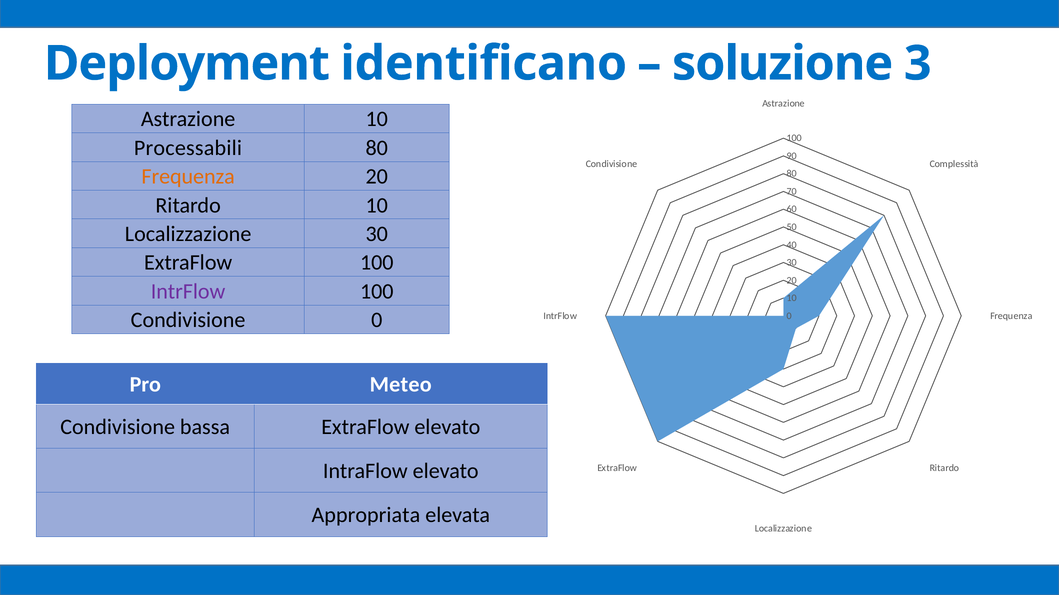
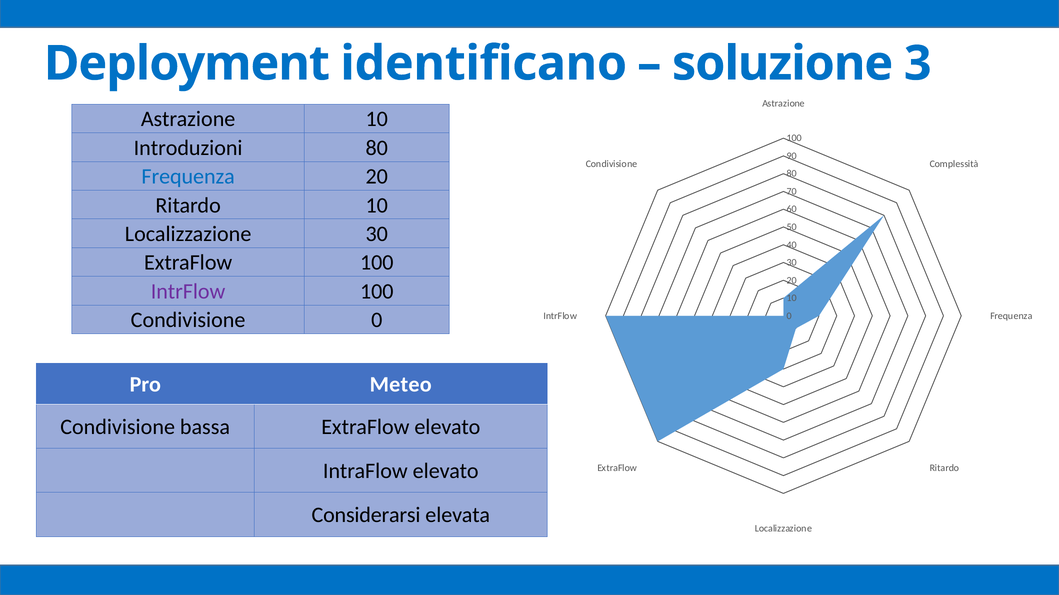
Processabili: Processabili -> Introduzioni
Frequenza at (188, 177) colour: orange -> blue
Appropriata: Appropriata -> Considerarsi
